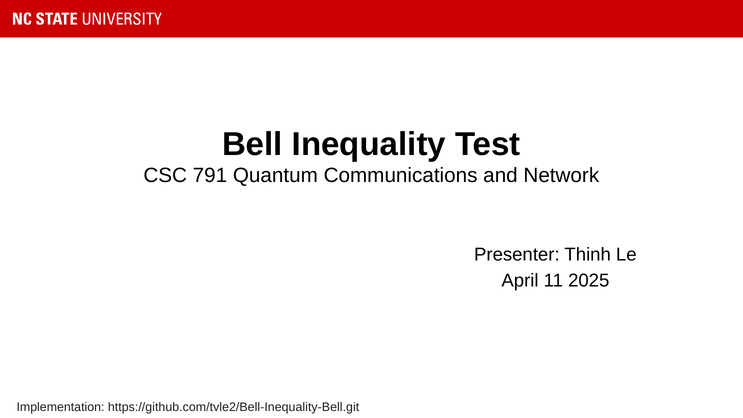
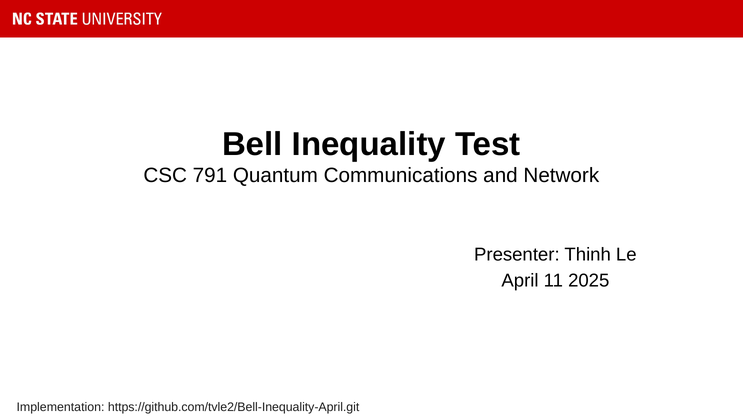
https://github.com/tvle2/Bell-Inequality-Bell.git: https://github.com/tvle2/Bell-Inequality-Bell.git -> https://github.com/tvle2/Bell-Inequality-April.git
